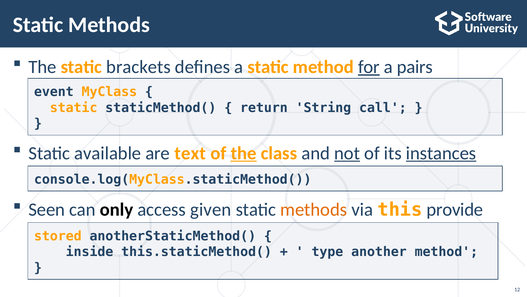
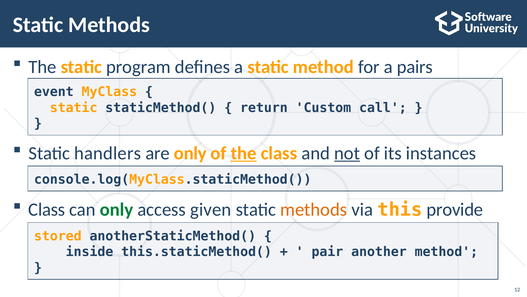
brackets: brackets -> program
for underline: present -> none
String: String -> Custom
available: available -> handlers
are text: text -> only
instances underline: present -> none
Seen at (47, 209): Seen -> Class
only at (117, 209) colour: black -> green
type: type -> pair
